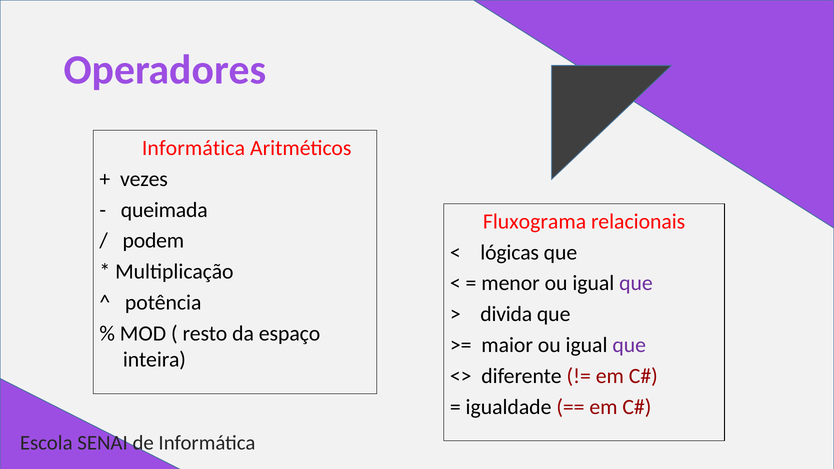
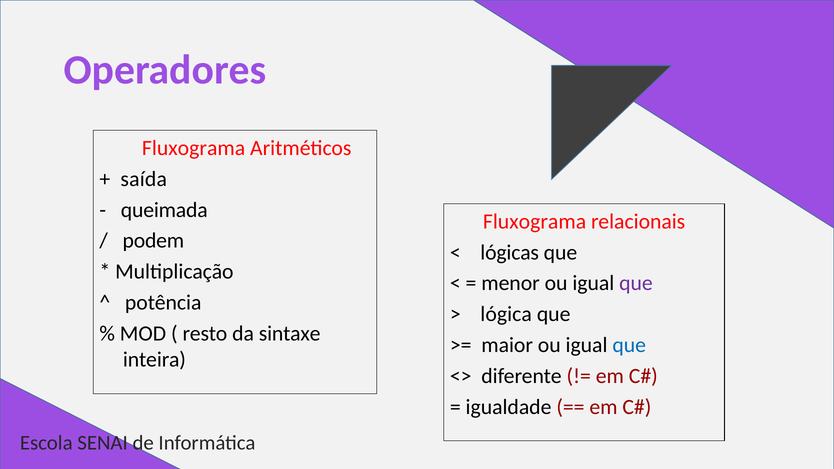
Informática at (194, 148): Informática -> Fluxograma
vezes: vezes -> saída
divida: divida -> lógica
espaço: espaço -> sintaxe
que at (629, 345) colour: purple -> blue
